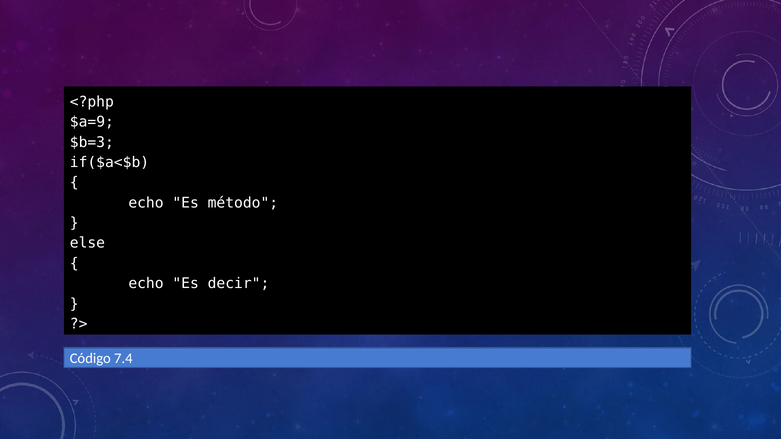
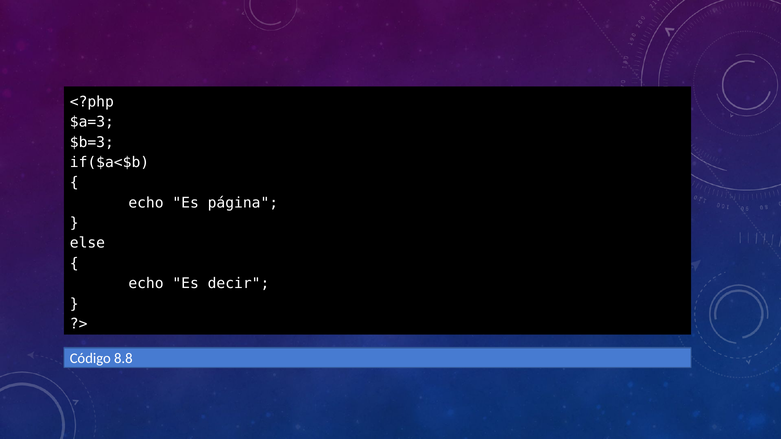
$a=9: $a=9 -> $a=3
método: método -> página
7.4: 7.4 -> 8.8
